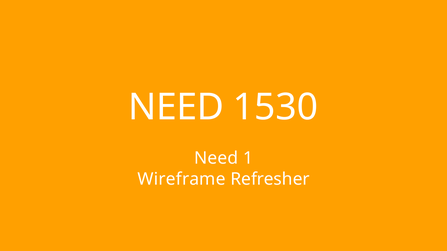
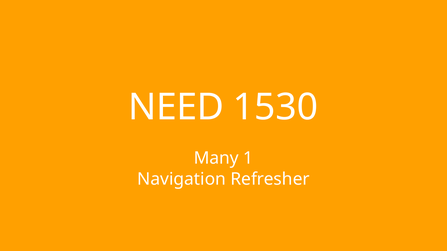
Need at (216, 158): Need -> Many
Wireframe: Wireframe -> Navigation
